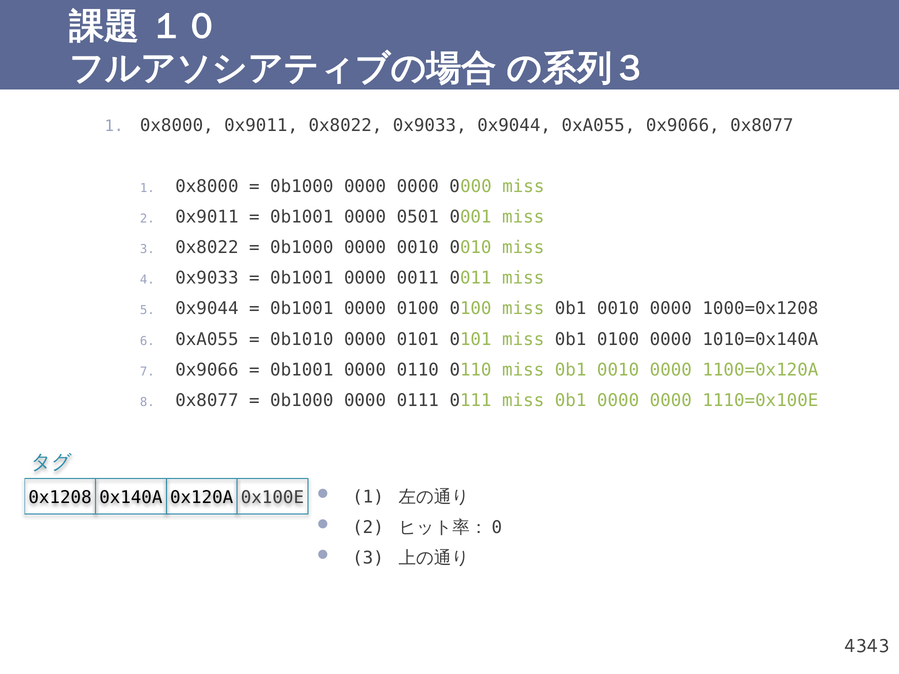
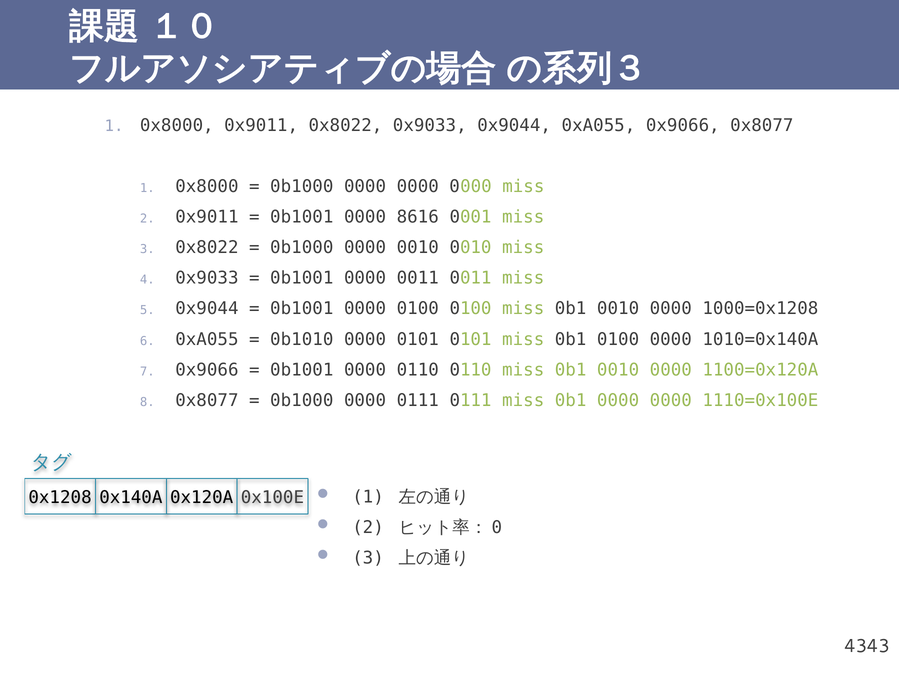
0501: 0501 -> 8616
